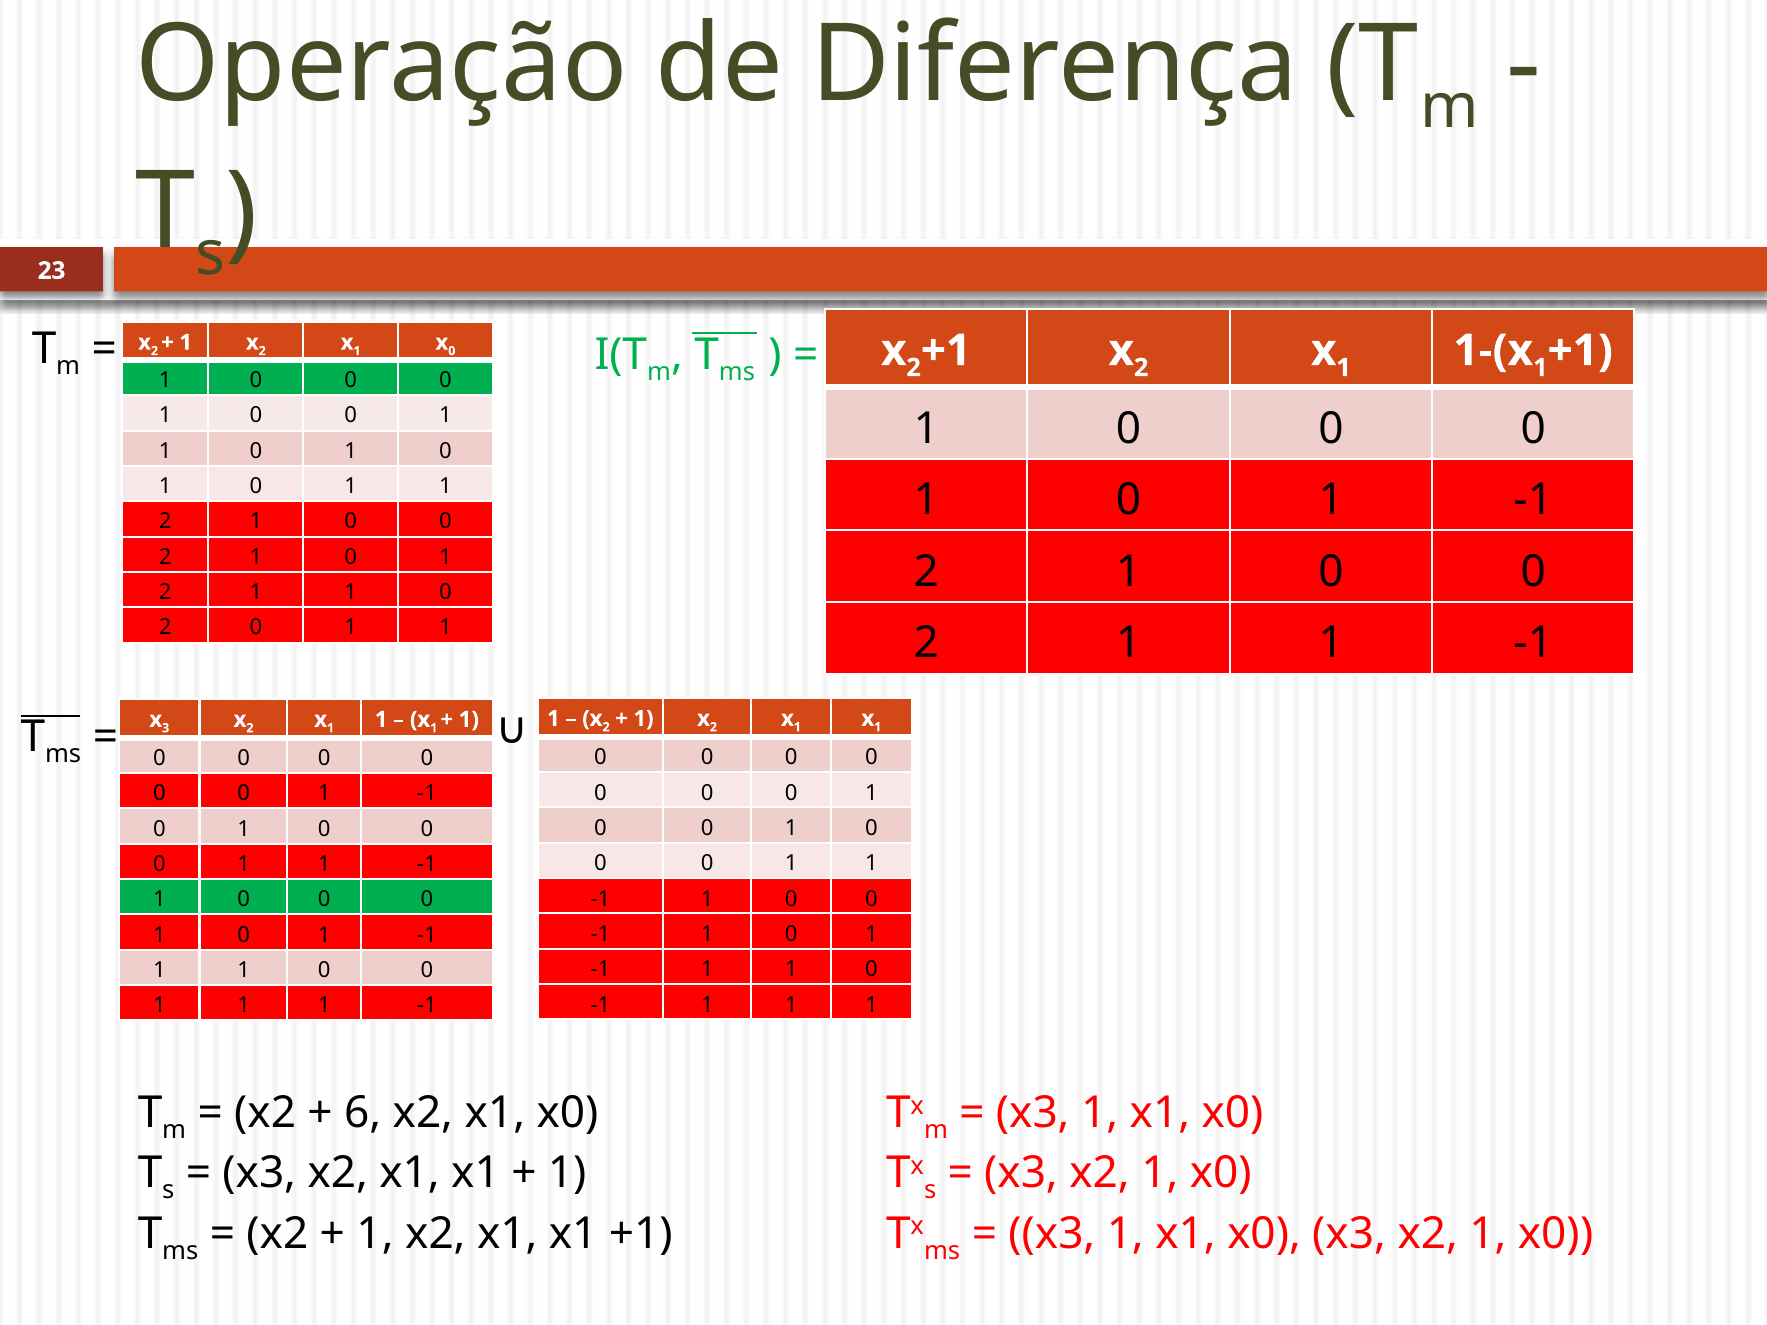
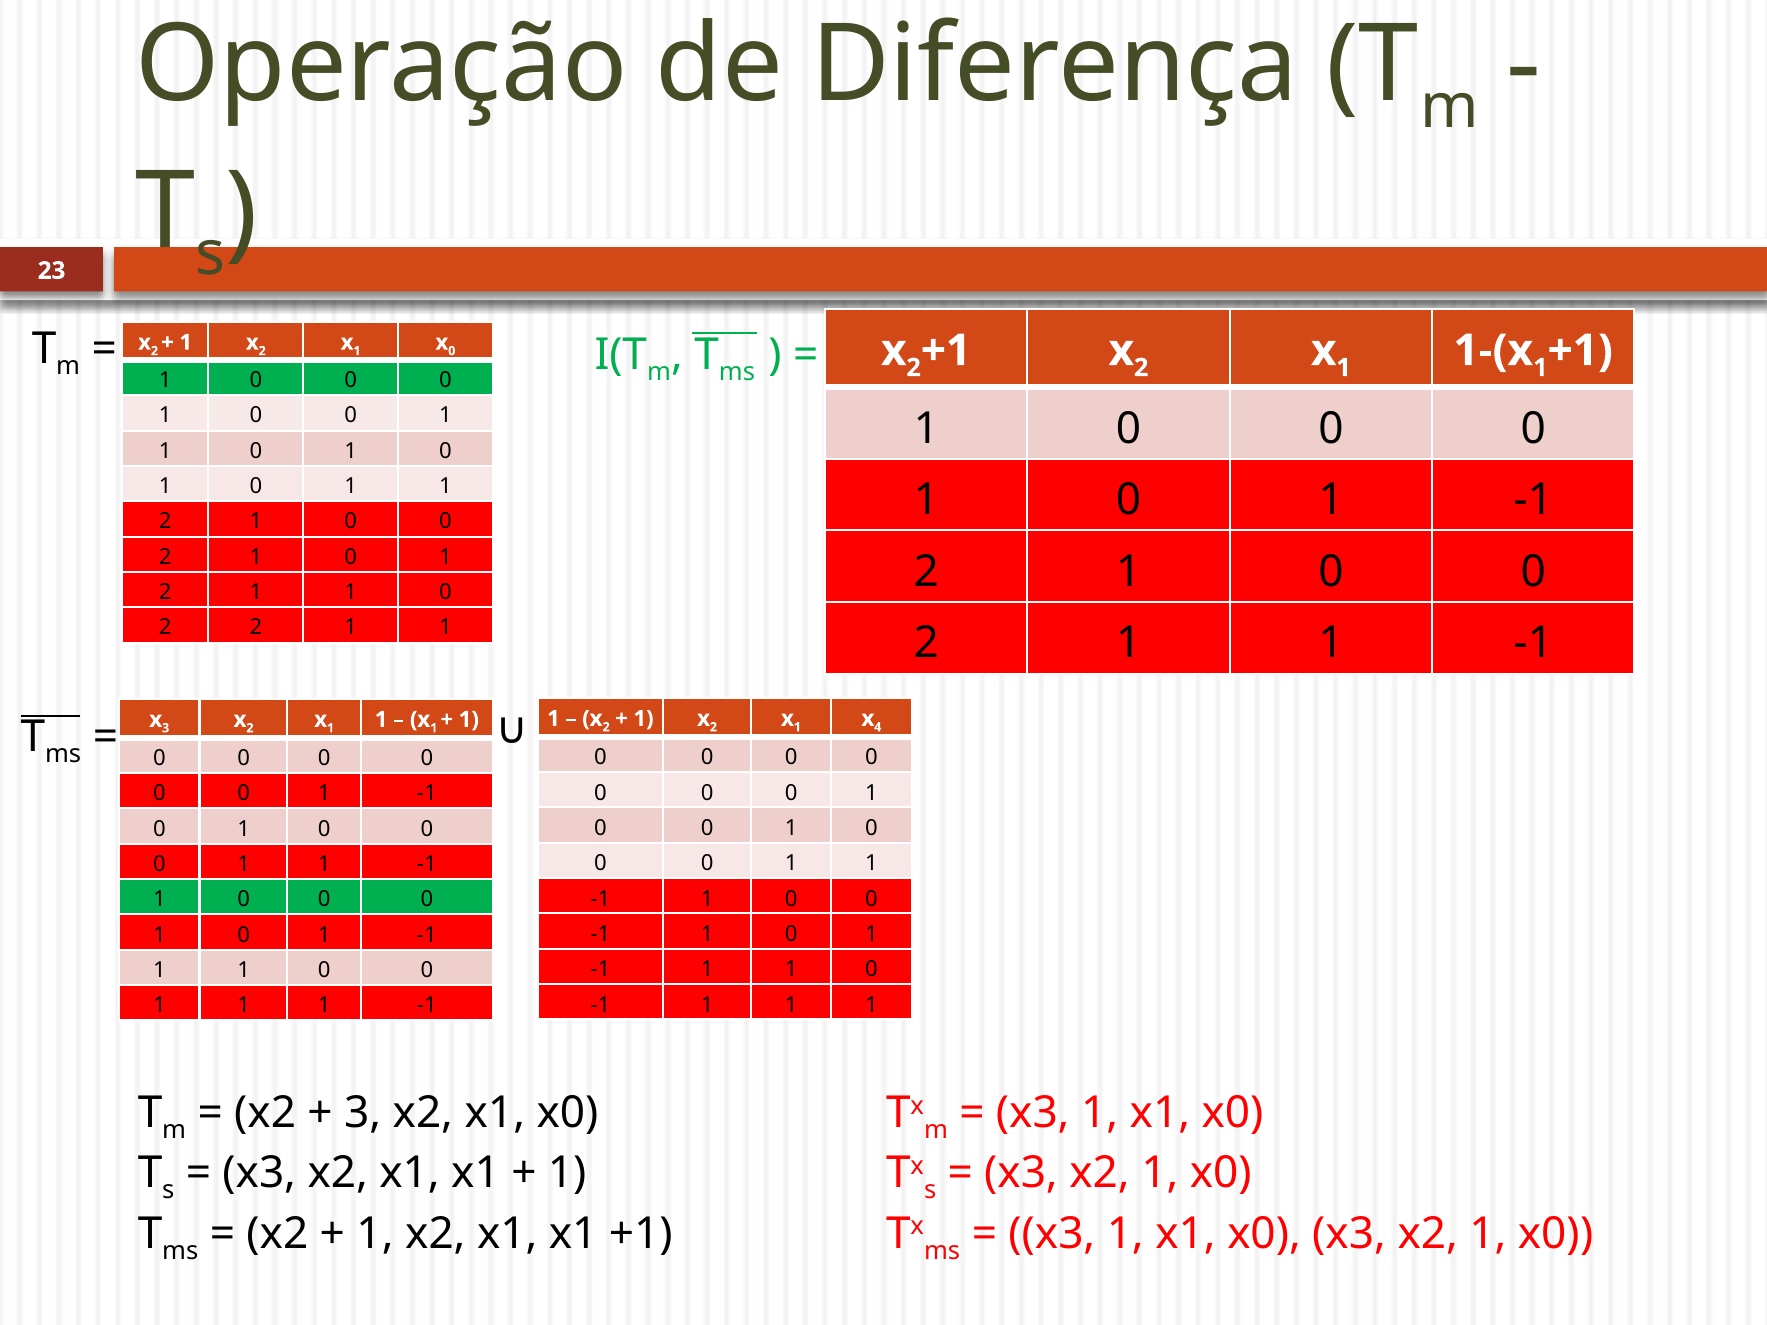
2 0: 0 -> 2
1 at (878, 727): 1 -> 4
6 at (363, 1113): 6 -> 3
